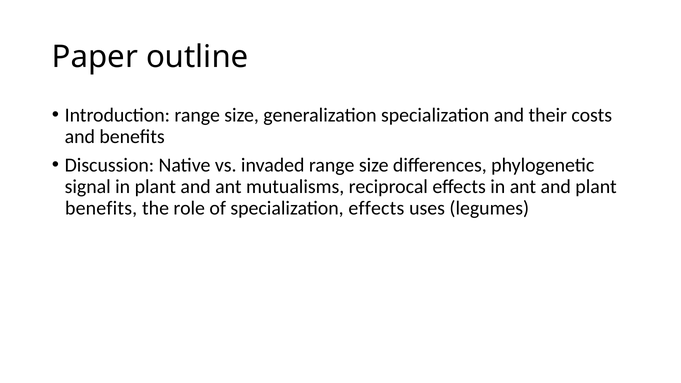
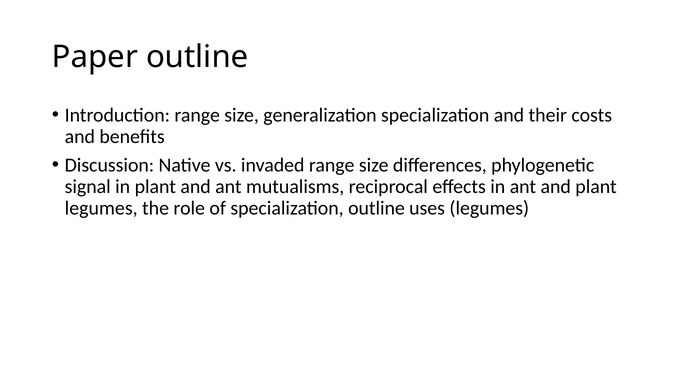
benefits at (101, 208): benefits -> legumes
specialization effects: effects -> outline
